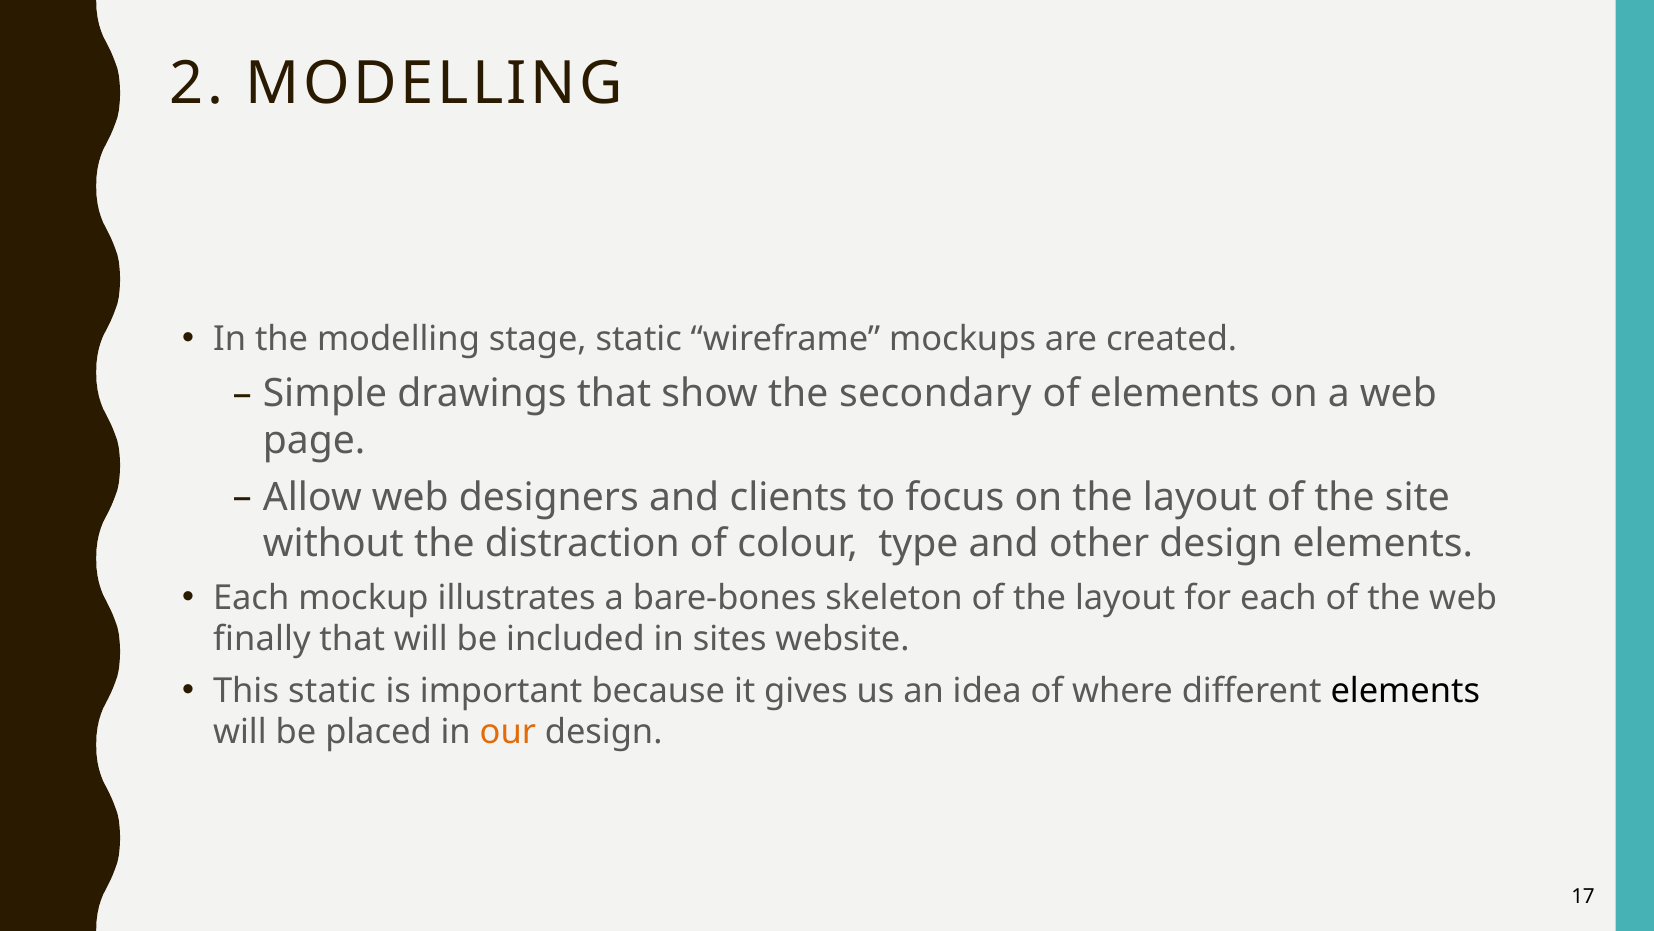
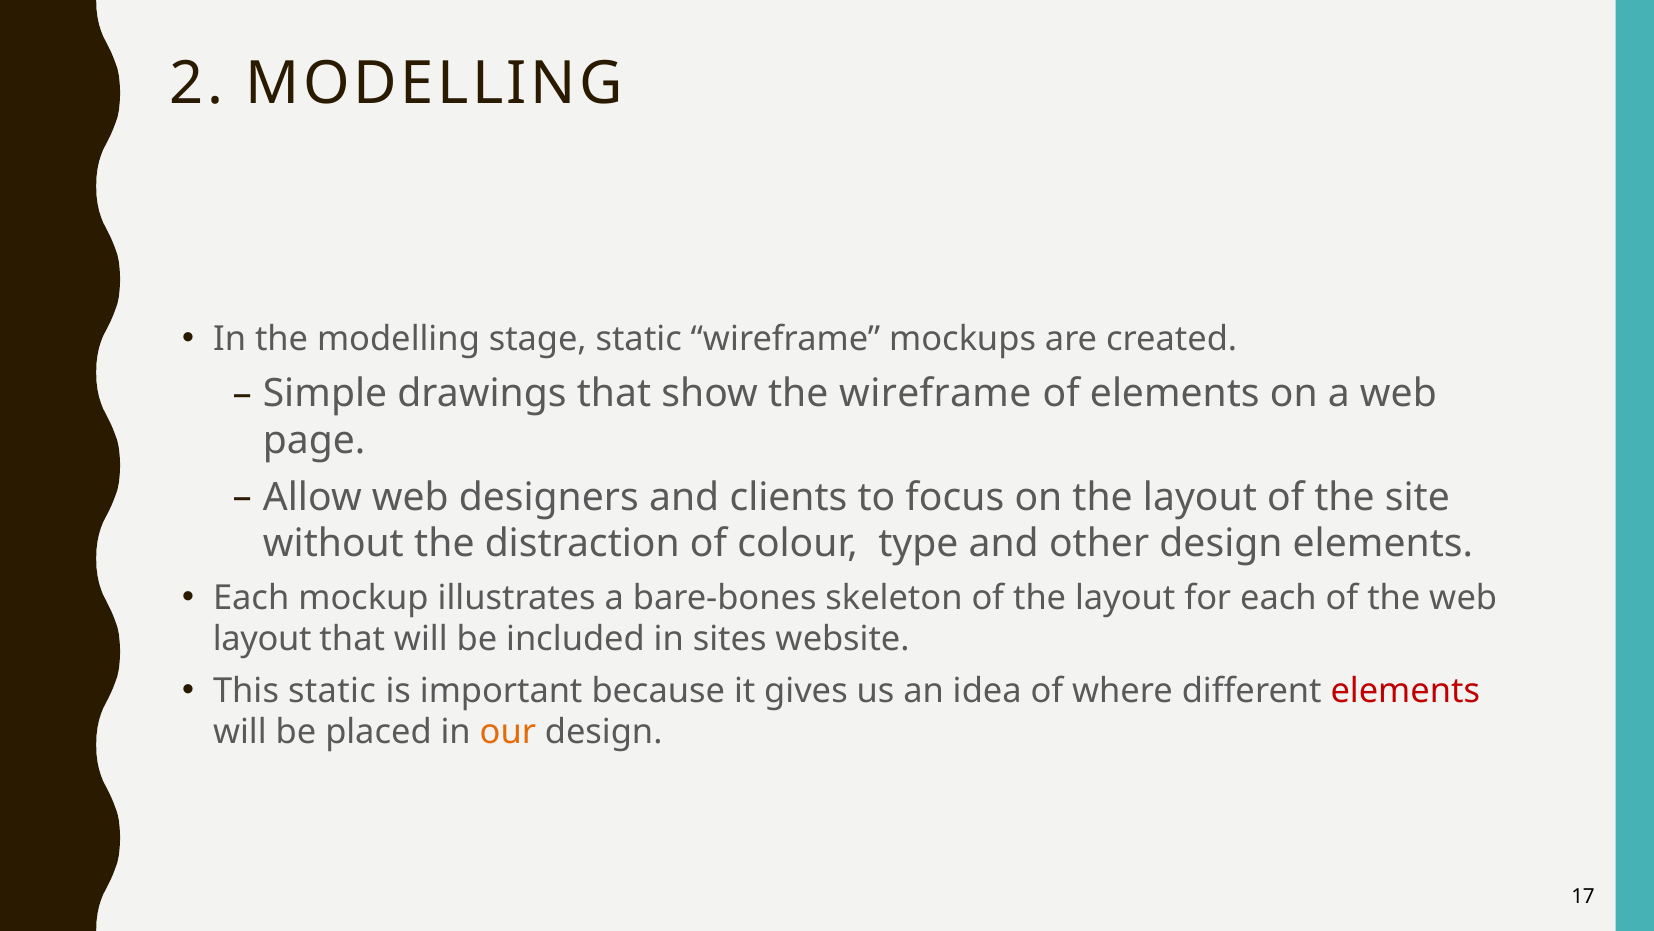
the secondary: secondary -> wireframe
finally at (262, 639): finally -> layout
elements at (1405, 690) colour: black -> red
